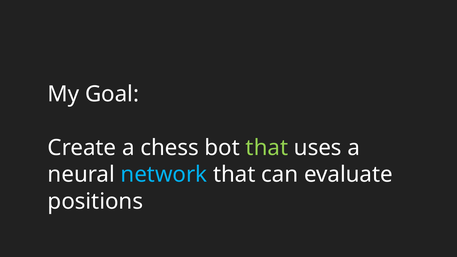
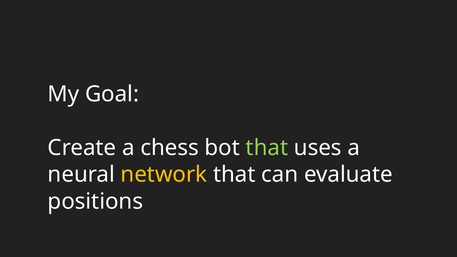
network colour: light blue -> yellow
